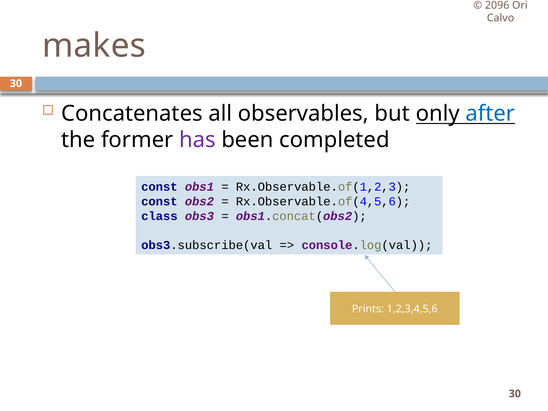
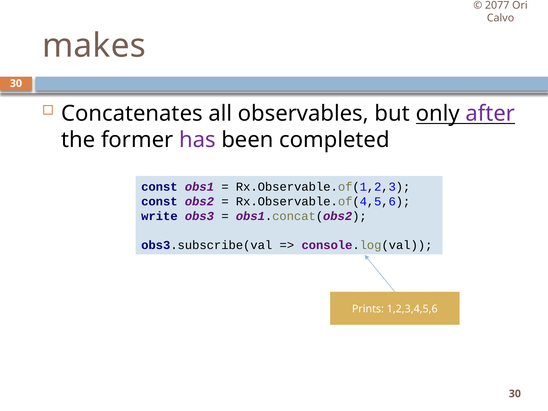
2096: 2096 -> 2077
after colour: blue -> purple
class: class -> write
